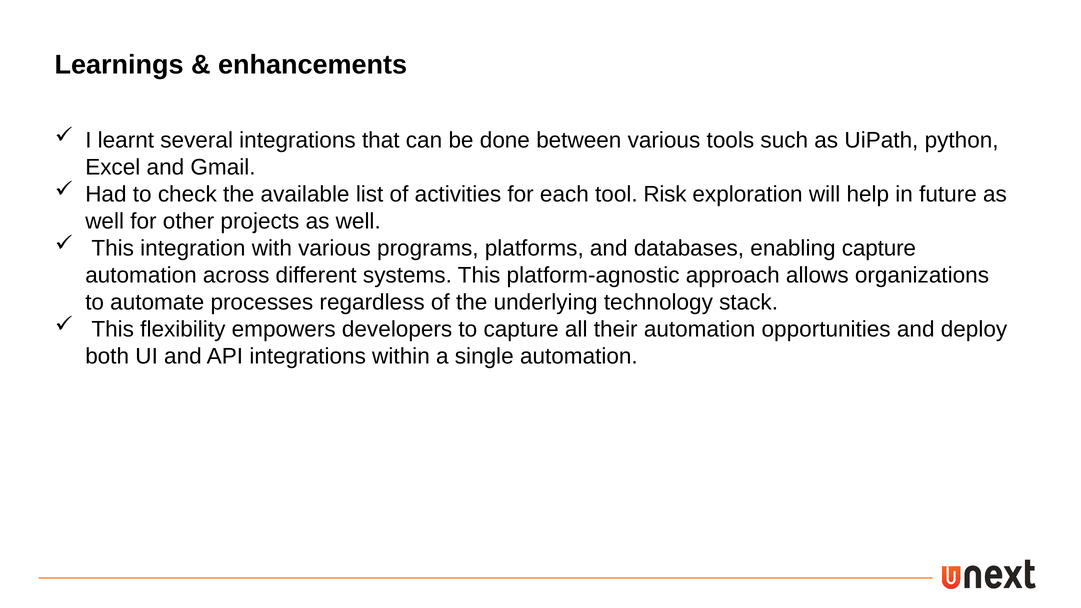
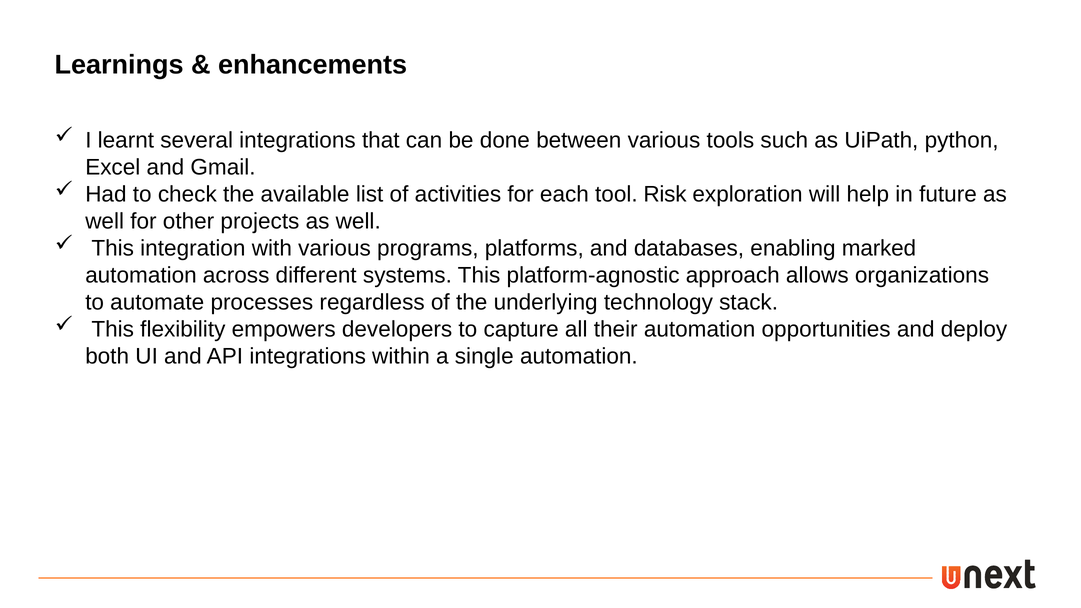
enabling capture: capture -> marked
